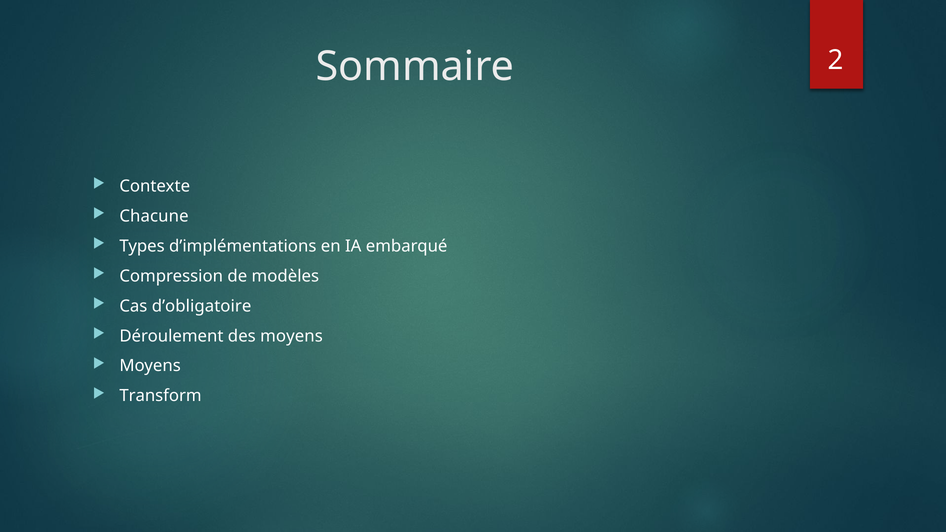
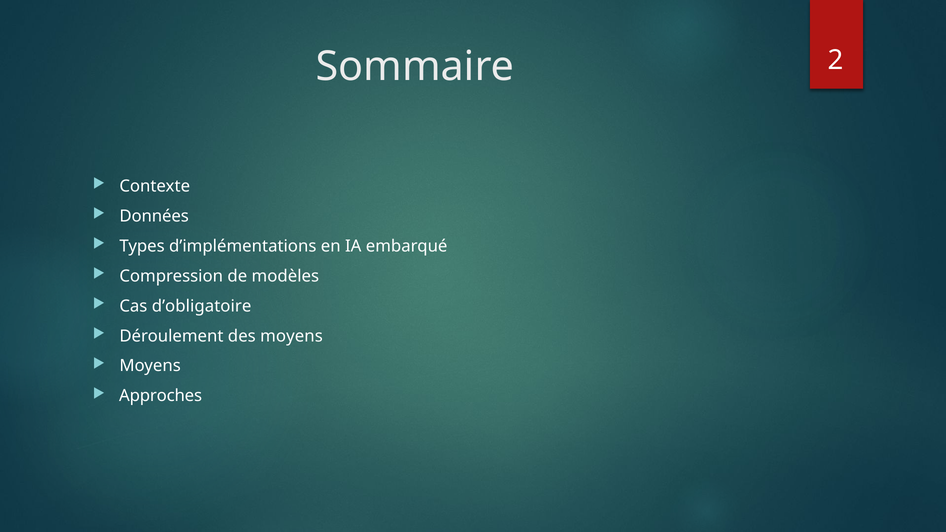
Chacune: Chacune -> Données
Transform: Transform -> Approches
